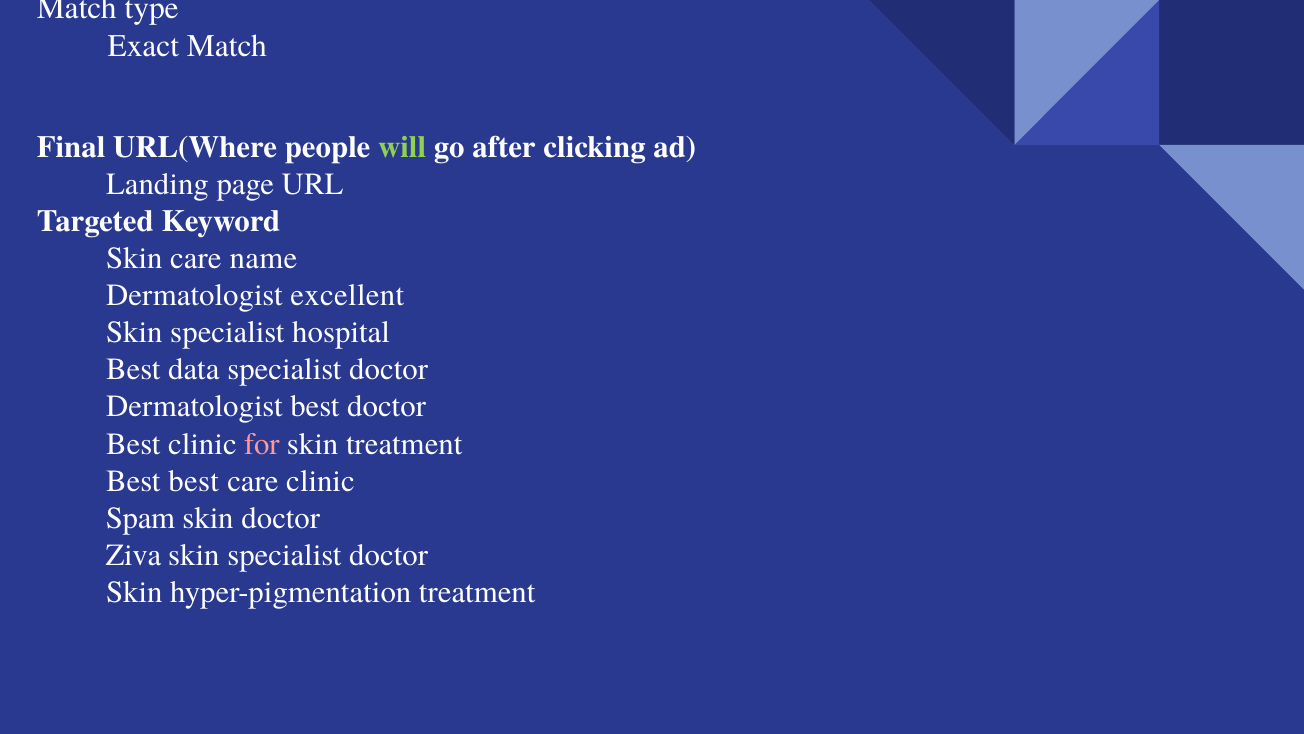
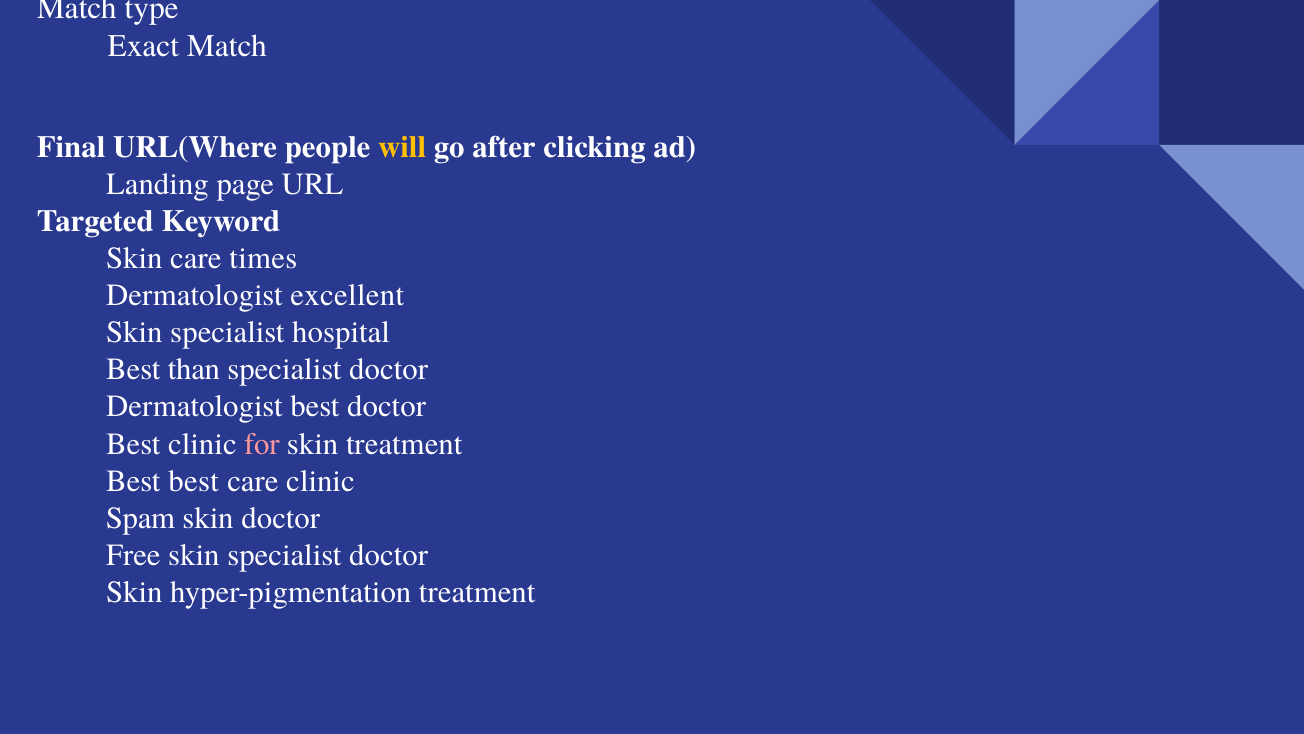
will colour: light green -> yellow
name: name -> times
data: data -> than
Ziva: Ziva -> Free
